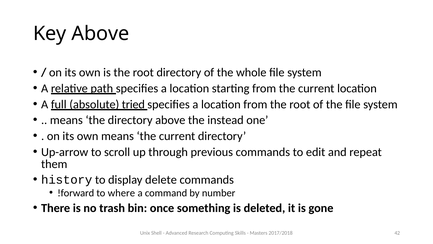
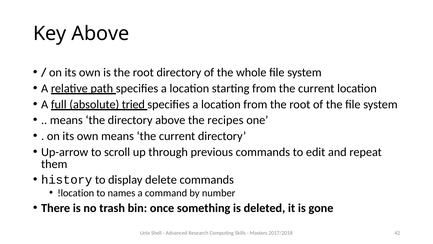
instead: instead -> recipes
!forward: !forward -> !location
where: where -> names
